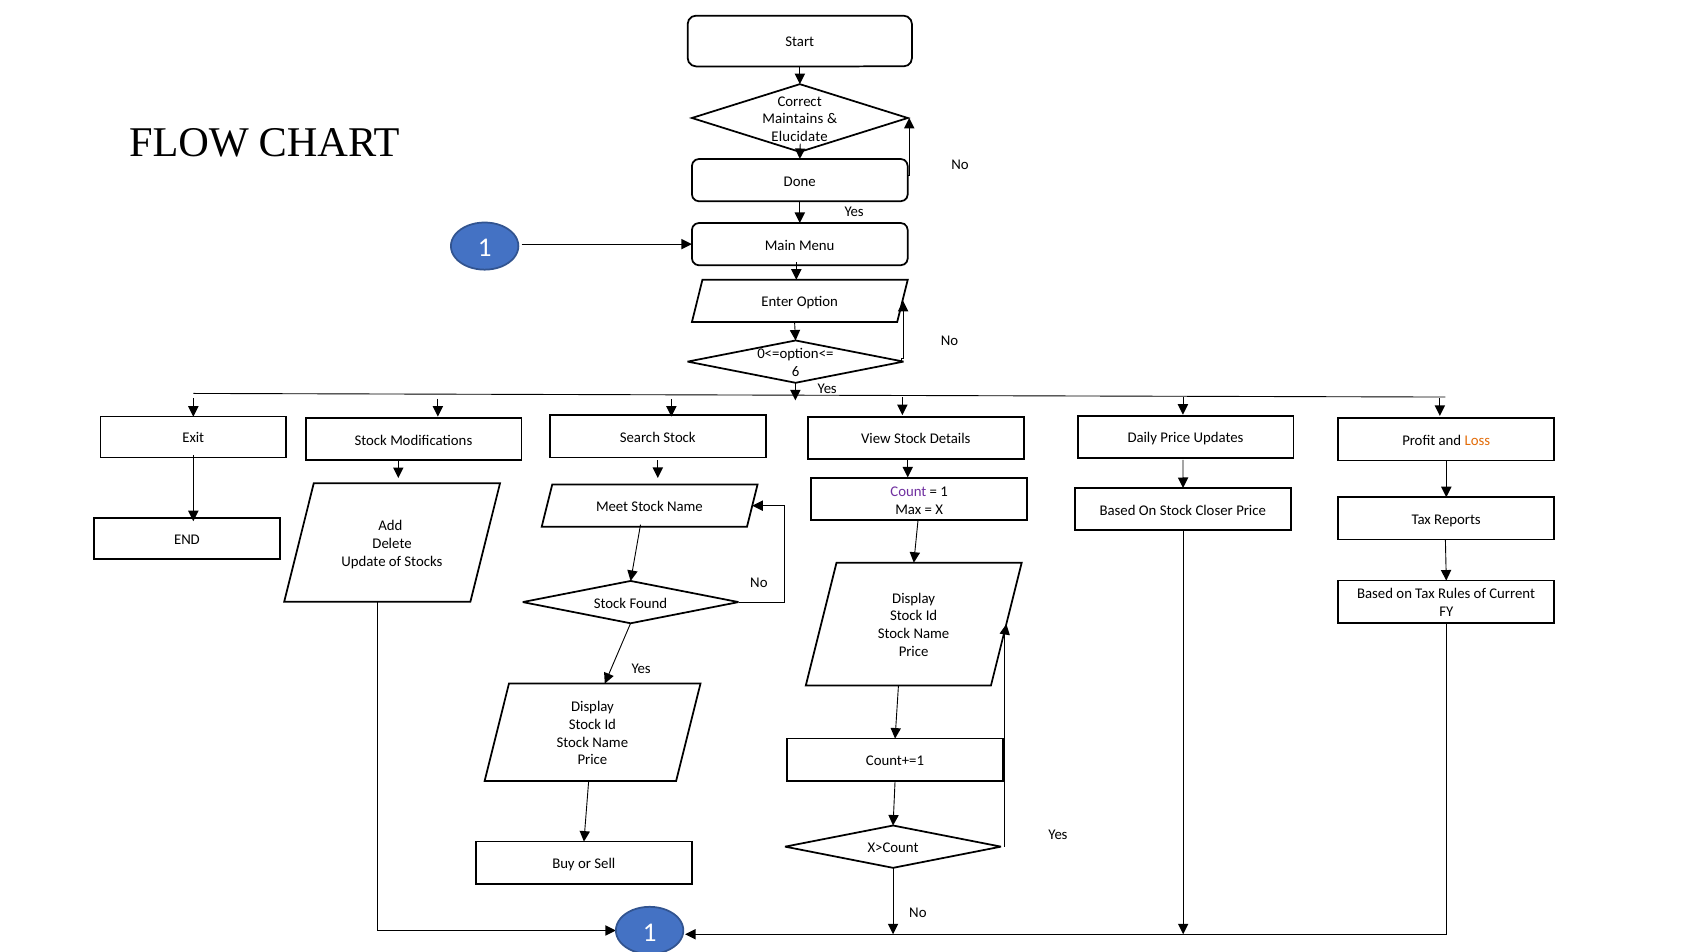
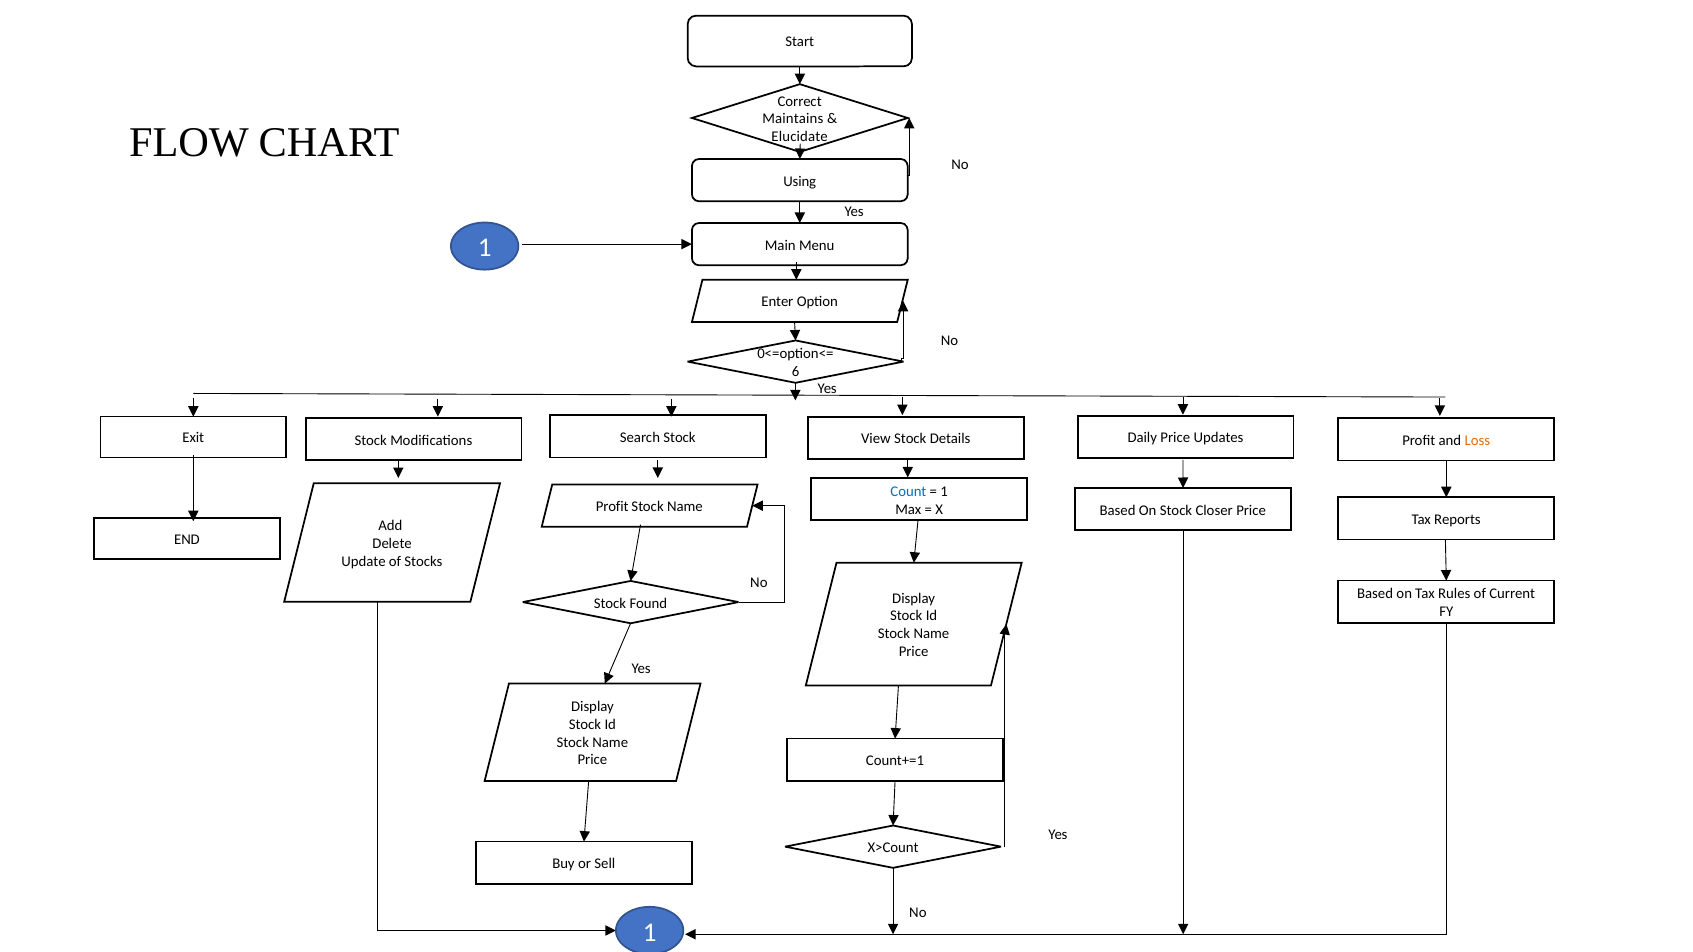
Done: Done -> Using
Count colour: purple -> blue
Meet at (612, 507): Meet -> Profit
